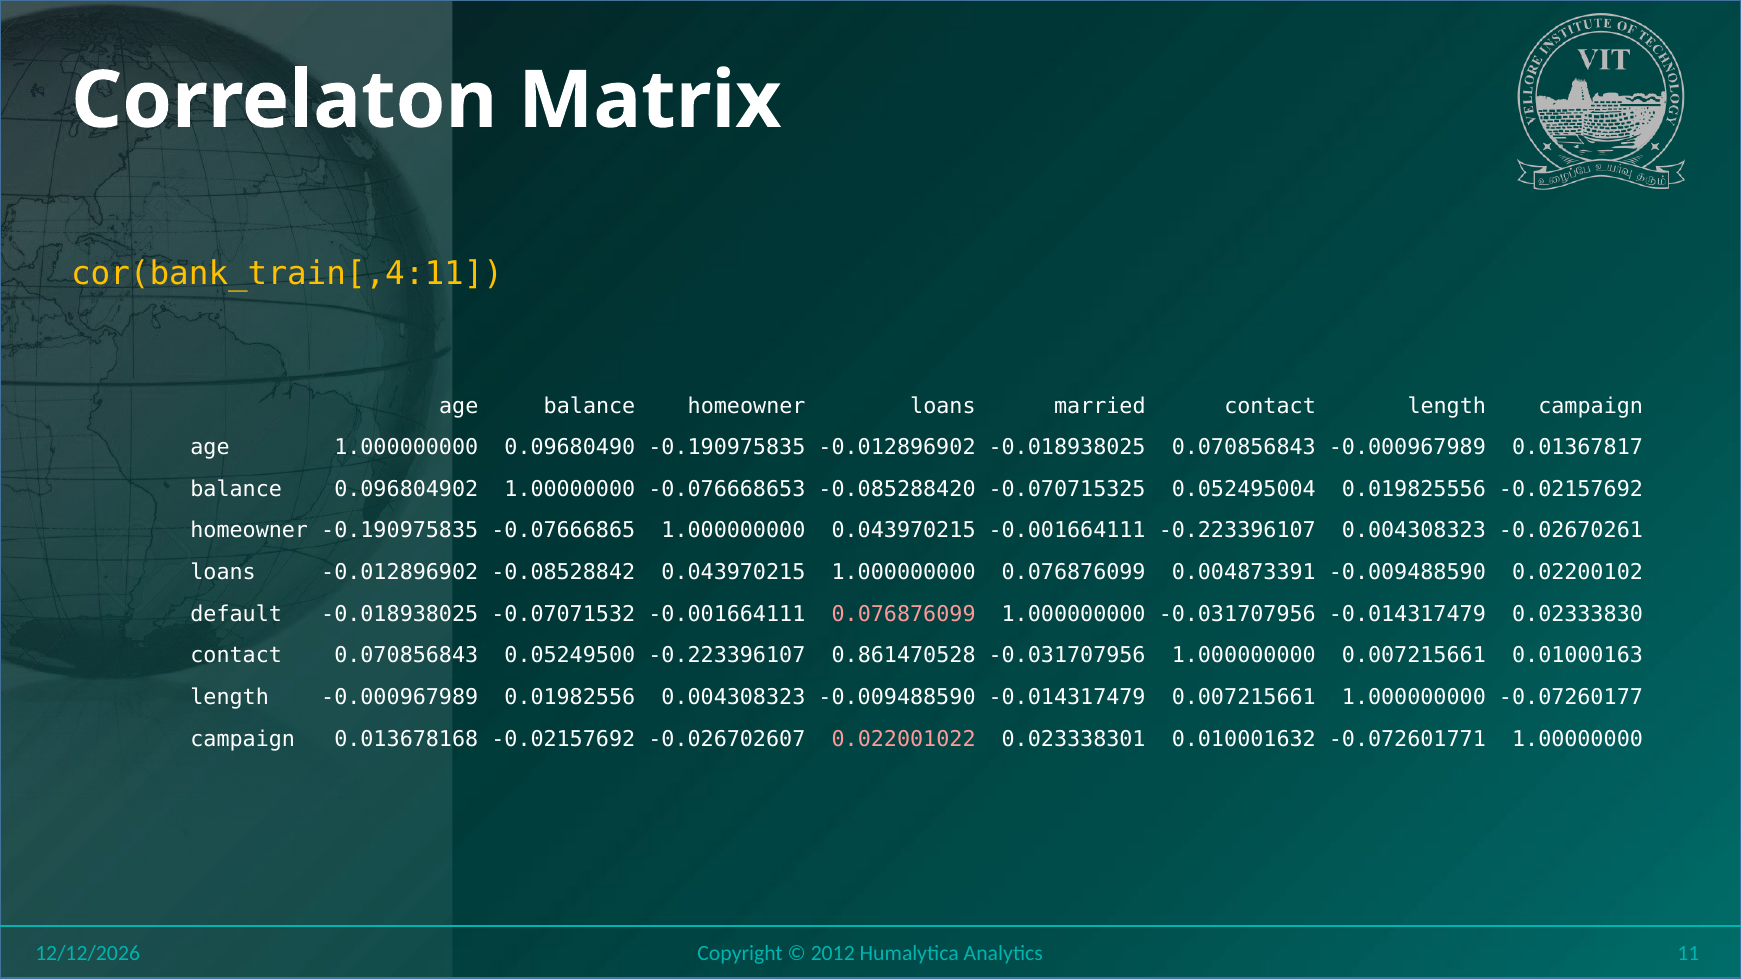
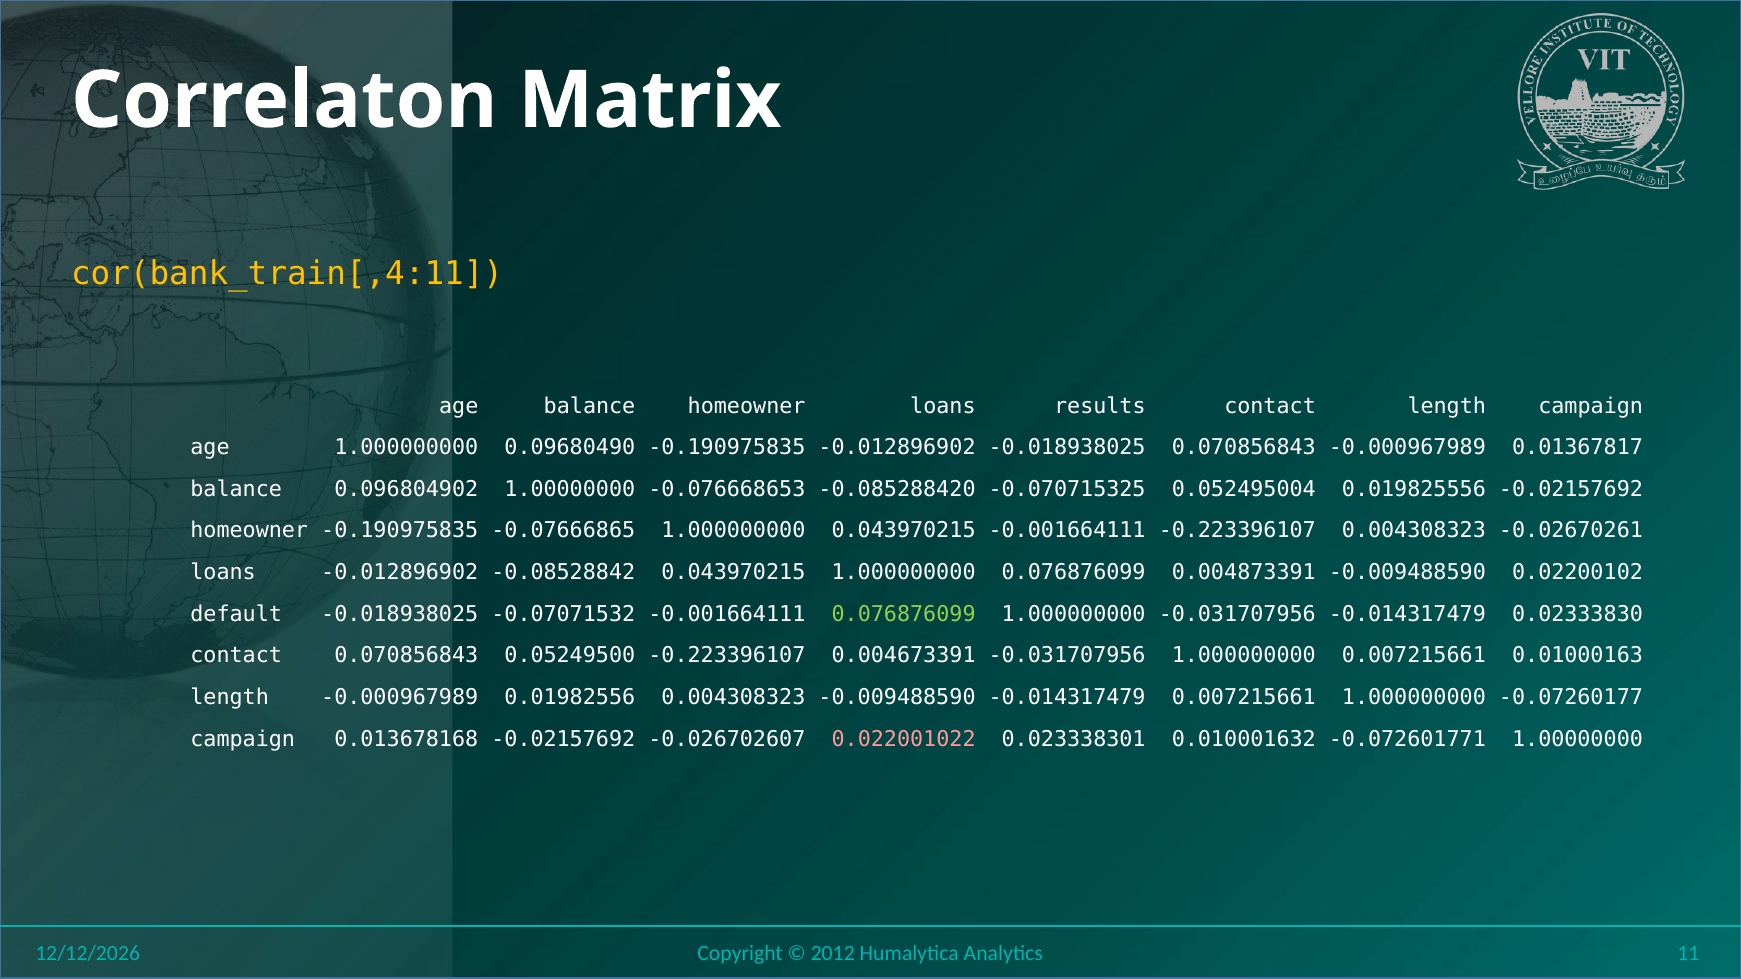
married: married -> results
0.076876099 at (904, 614) colour: pink -> light green
0.861470528: 0.861470528 -> 0.004673391
